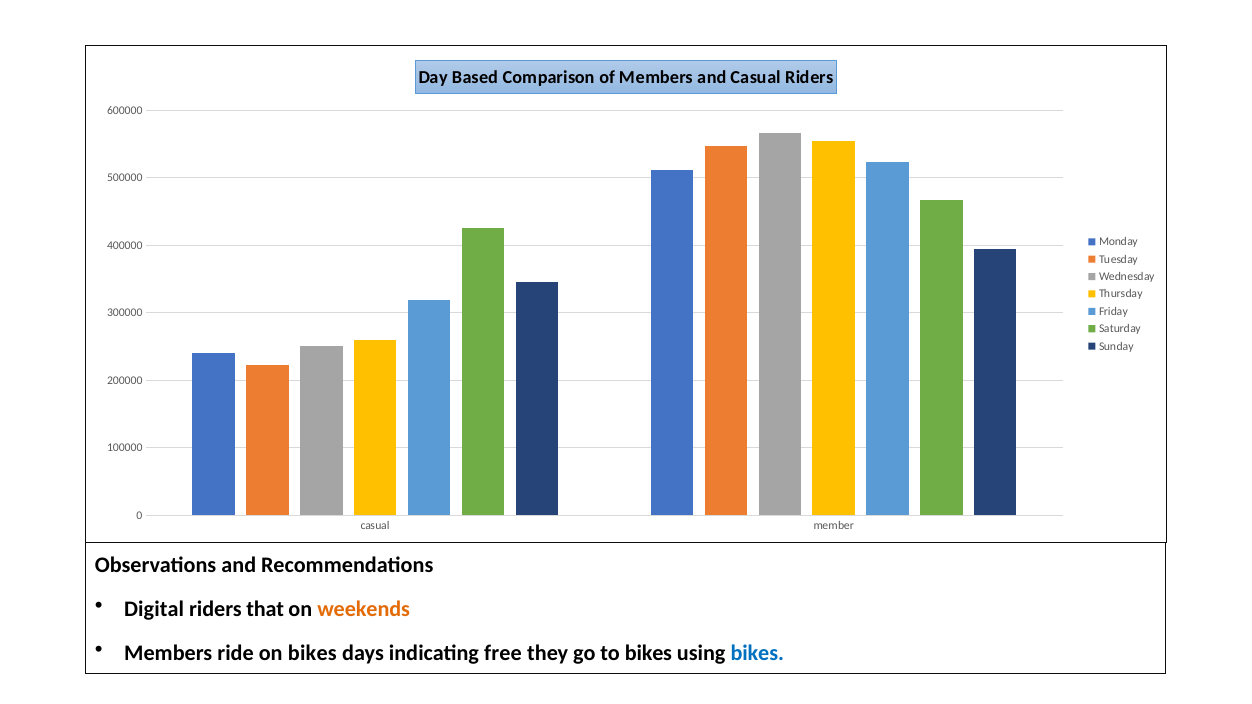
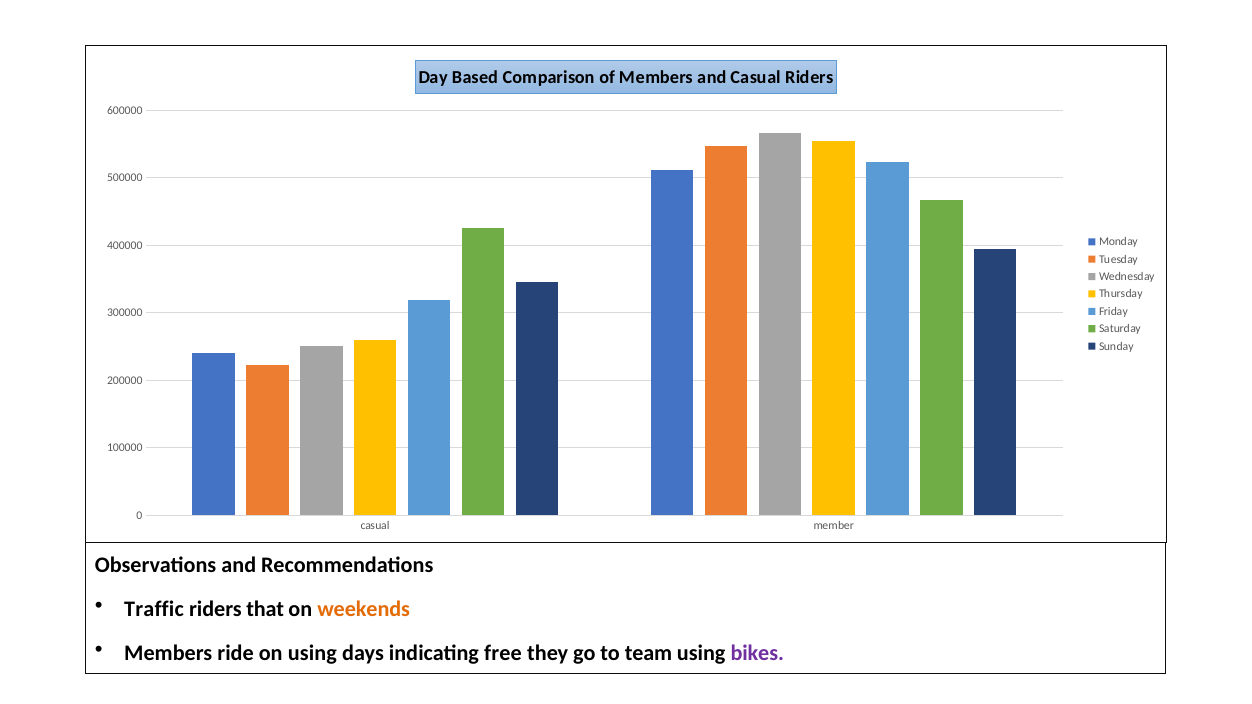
Digital: Digital -> Traffic
on bikes: bikes -> using
to bikes: bikes -> team
bikes at (757, 653) colour: blue -> purple
